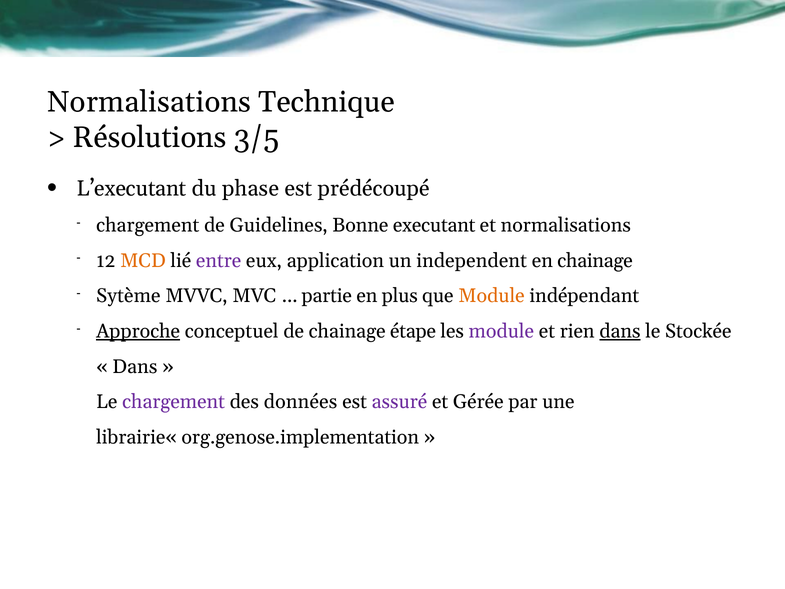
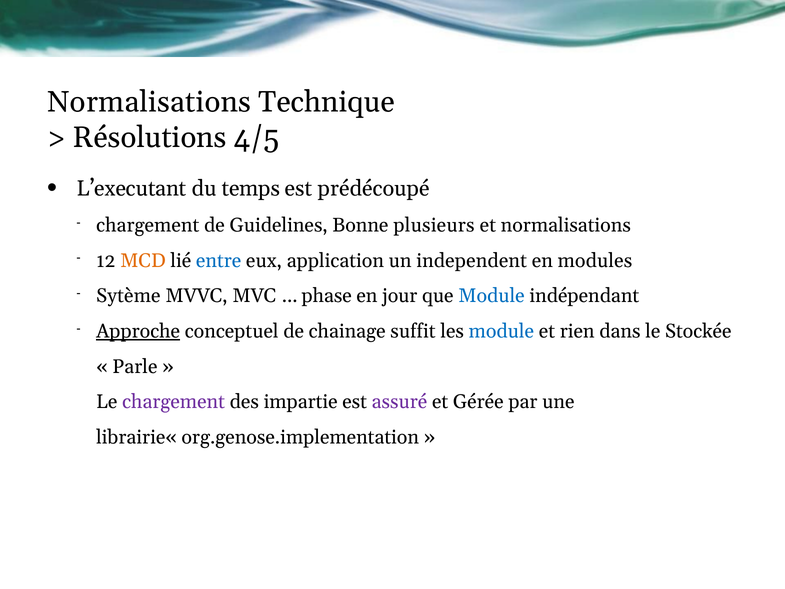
3/5: 3/5 -> 4/5
phase: phase -> temps
executant: executant -> plusieurs
entre colour: purple -> blue
en chainage: chainage -> modules
partie: partie -> phase
plus: plus -> jour
Module at (492, 296) colour: orange -> blue
étape: étape -> suffit
module at (501, 331) colour: purple -> blue
dans at (620, 331) underline: present -> none
Dans at (135, 366): Dans -> Parle
données: données -> impartie
